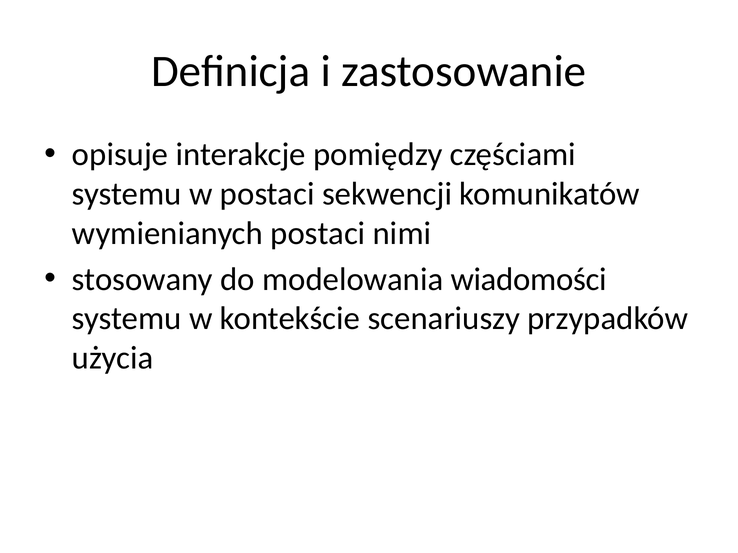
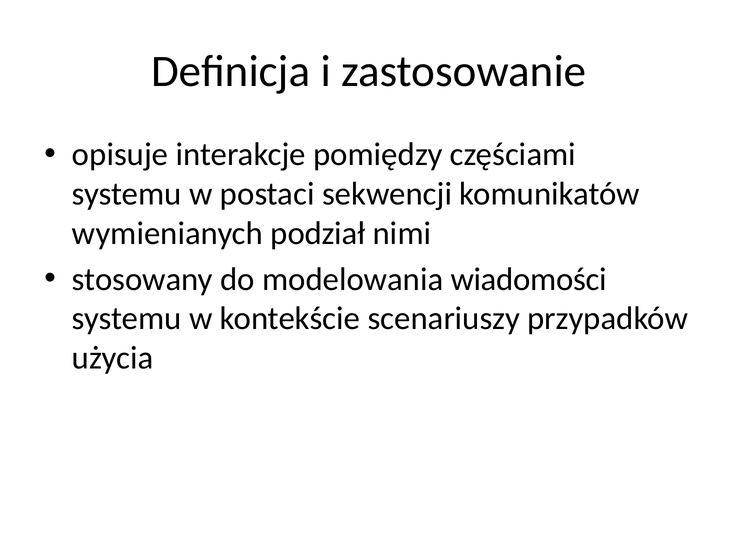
wymienianych postaci: postaci -> podział
